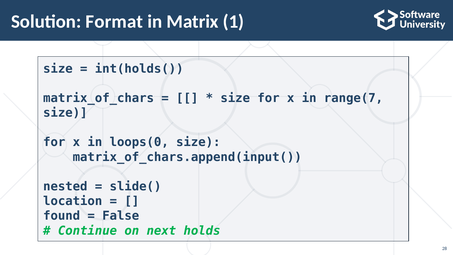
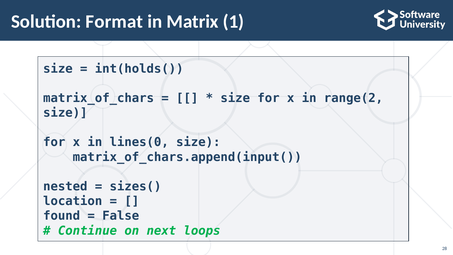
range(7: range(7 -> range(2
loops(0: loops(0 -> lines(0
slide(: slide( -> sizes(
holds: holds -> loops
